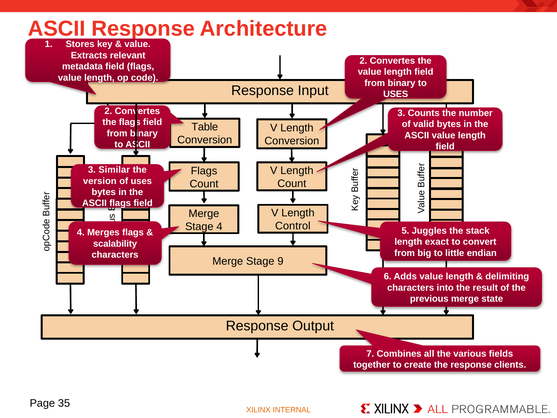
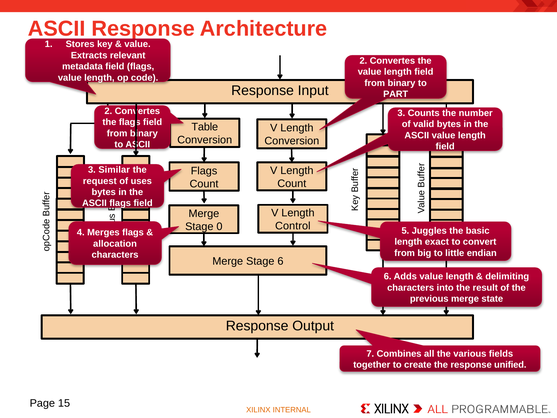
USES at (396, 94): USES -> PART
version: version -> request
Stage 4: 4 -> 0
stack: stack -> basic
scalability: scalability -> allocation
Stage 9: 9 -> 6
clients: clients -> unified
35: 35 -> 15
